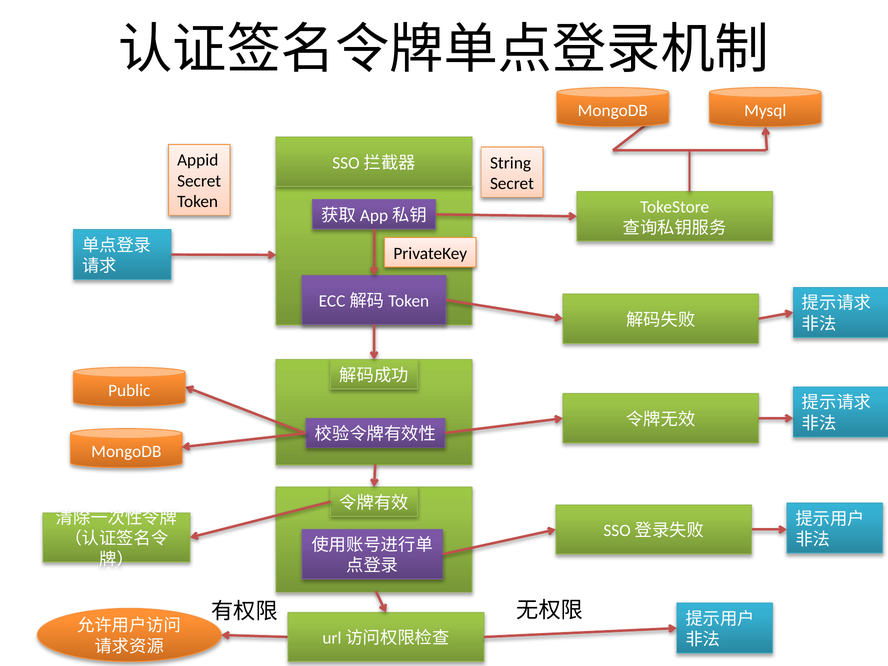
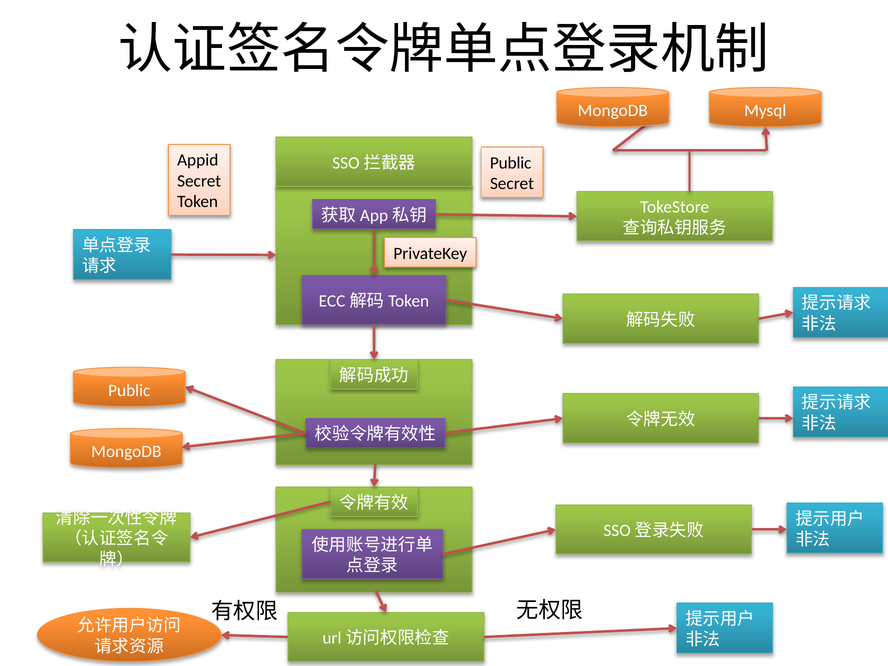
String at (511, 163): String -> Public
